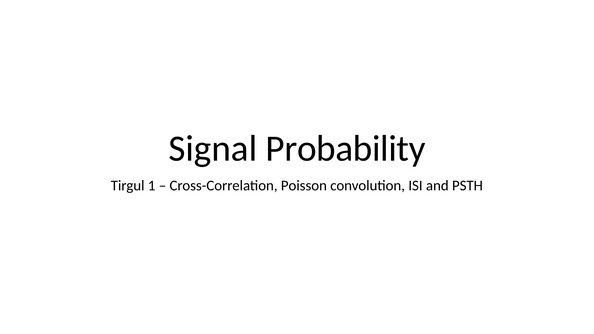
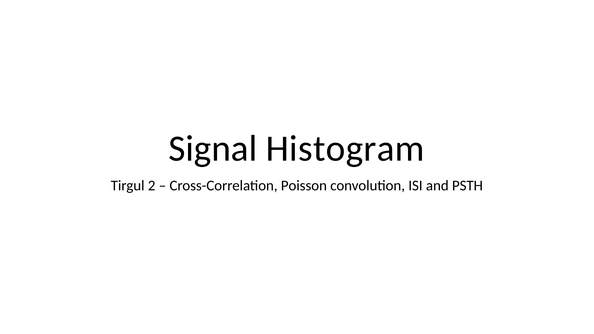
Probability: Probability -> Histogram
1: 1 -> 2
